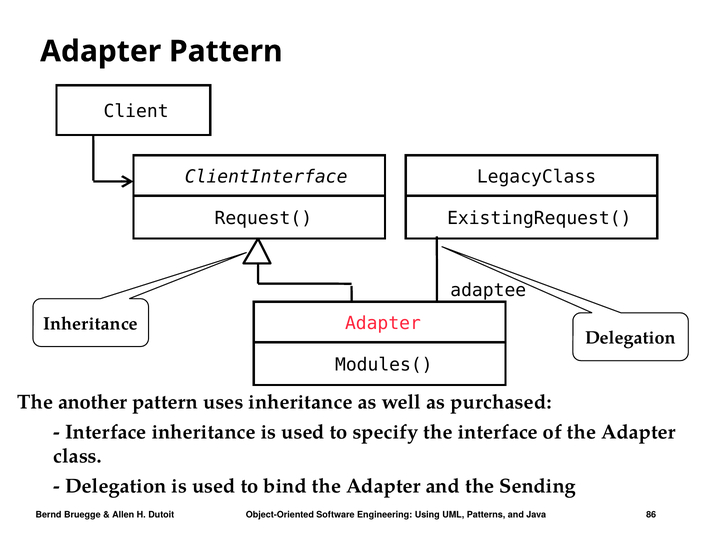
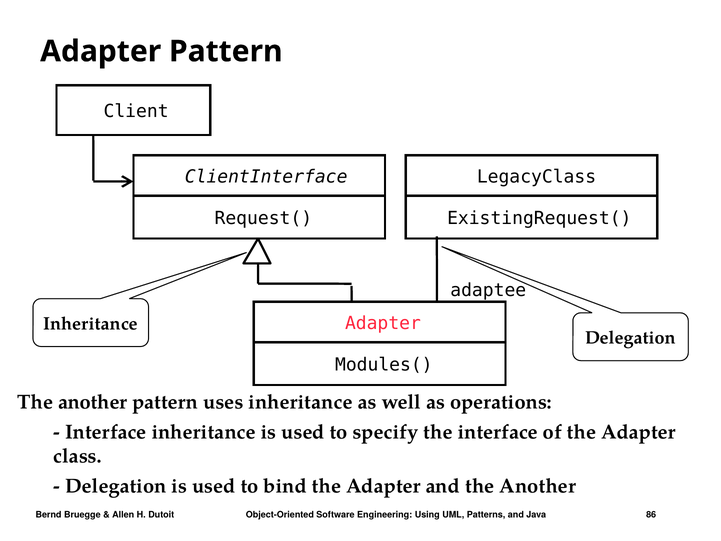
purchased: purchased -> operations
and the Sending: Sending -> Another
